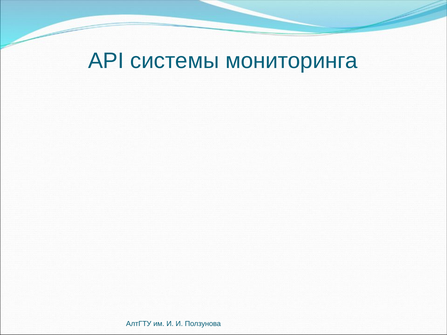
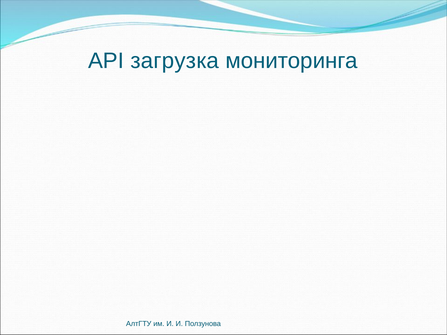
системы: системы -> загрузка
